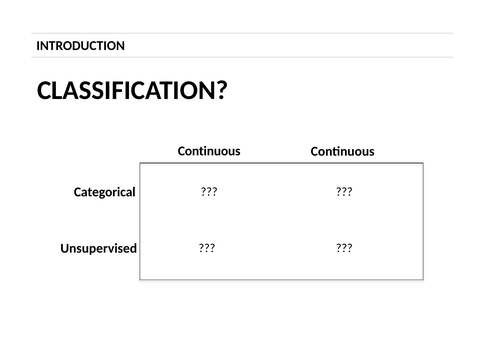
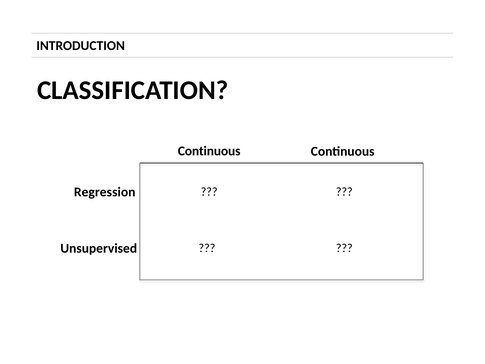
Categorical: Categorical -> Regression
